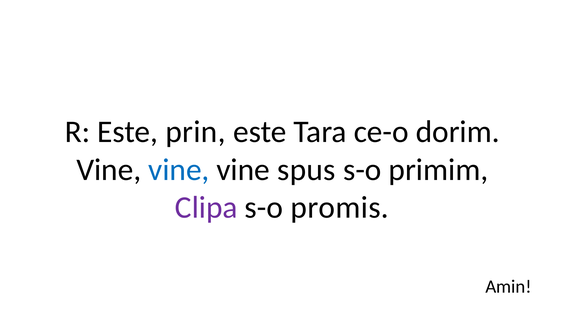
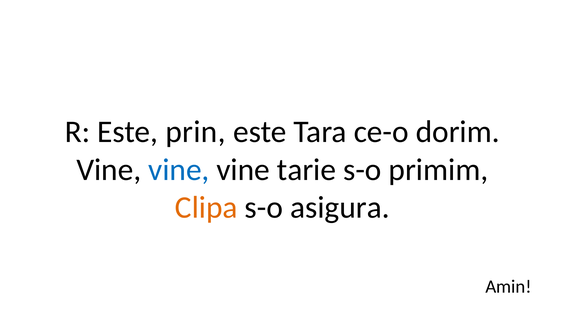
spus: spus -> tarie
Clipa colour: purple -> orange
promis: promis -> asigura
